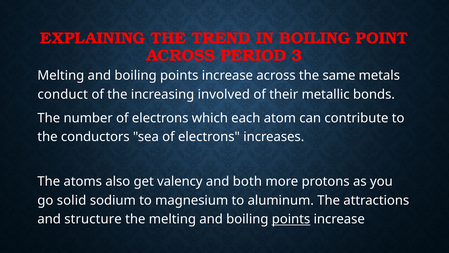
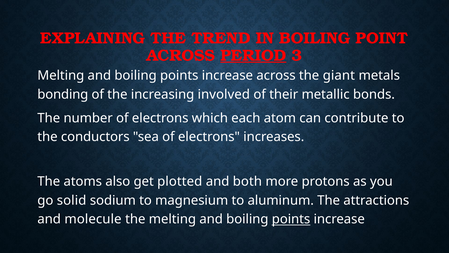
PERIOD underline: none -> present
same: same -> giant
conduct: conduct -> bonding
valency: valency -> plotted
structure: structure -> molecule
